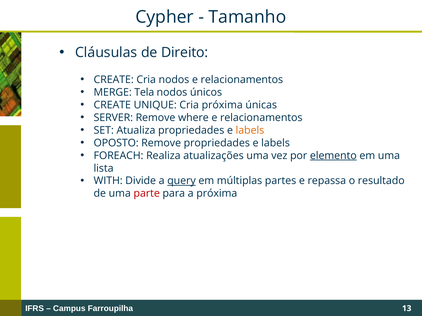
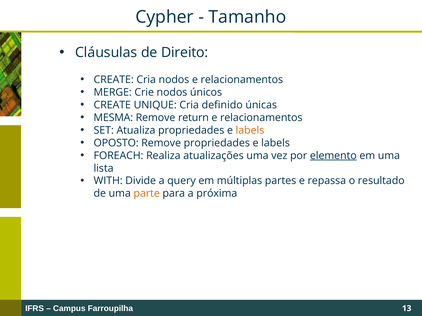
Tela: Tela -> Crie
Cria próxima: próxima -> definido
SERVER: SERVER -> MESMA
where: where -> return
query underline: present -> none
parte colour: red -> orange
